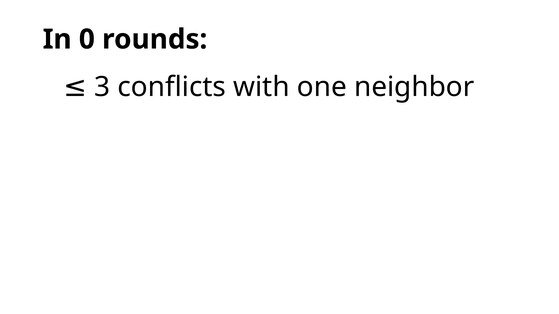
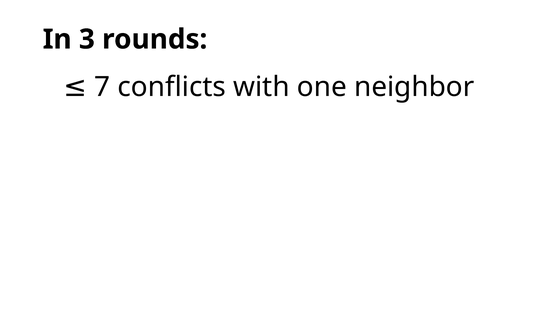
In 0: 0 -> 3
3 at (102, 87): 3 -> 7
